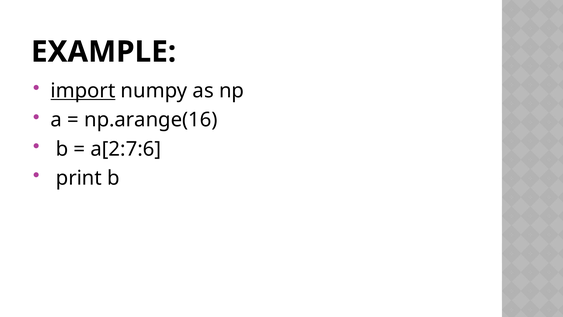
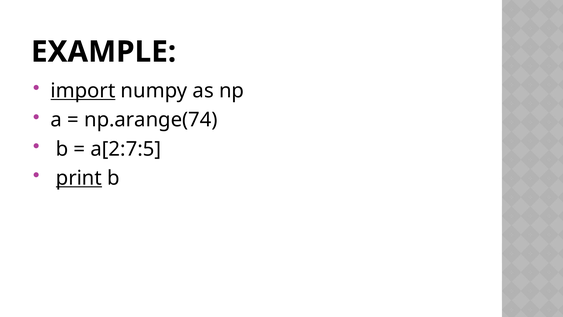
np.arange(16: np.arange(16 -> np.arange(74
a[2:7:6: a[2:7:6 -> a[2:7:5
print underline: none -> present
